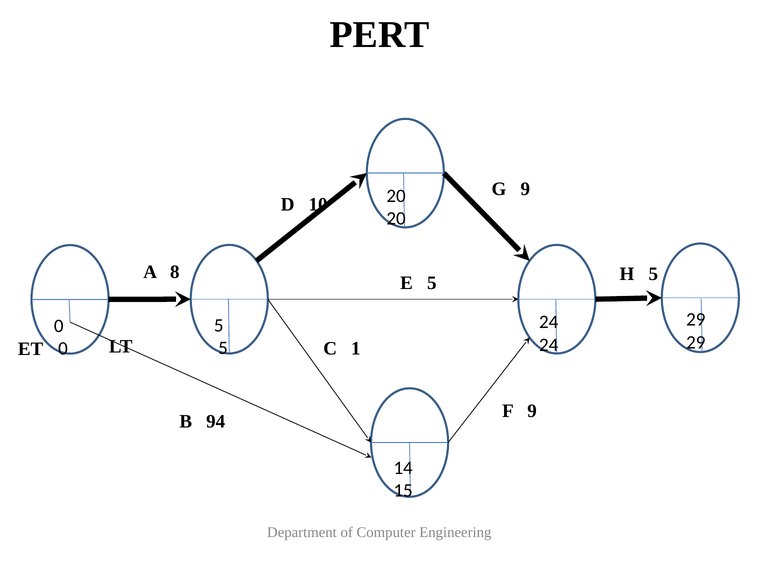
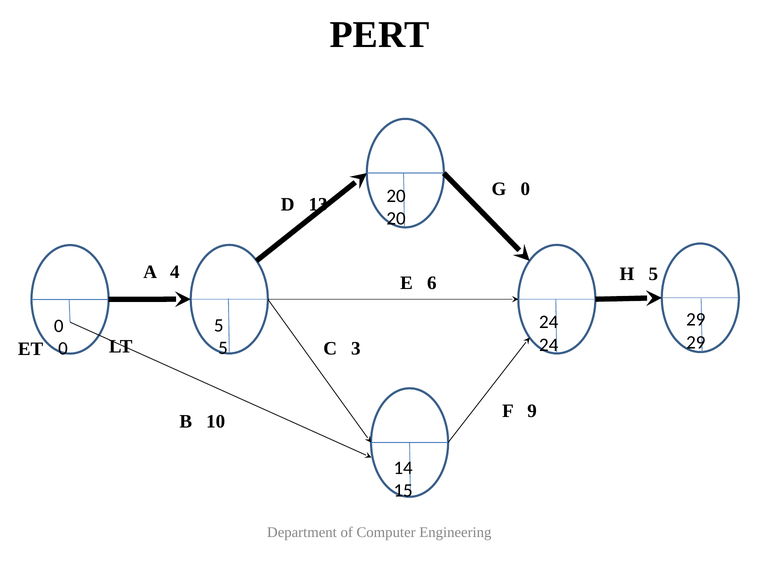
G 9: 9 -> 0
10: 10 -> 13
8: 8 -> 4
E 5: 5 -> 6
1: 1 -> 3
94: 94 -> 10
